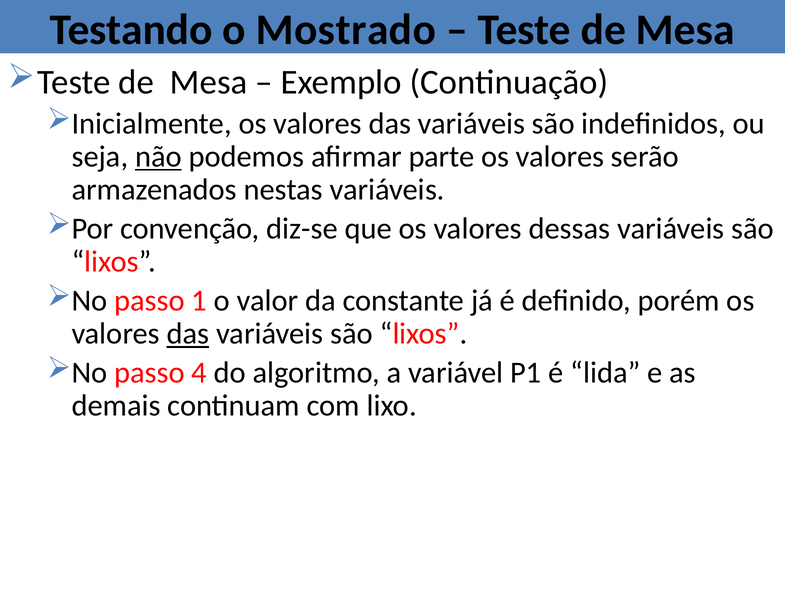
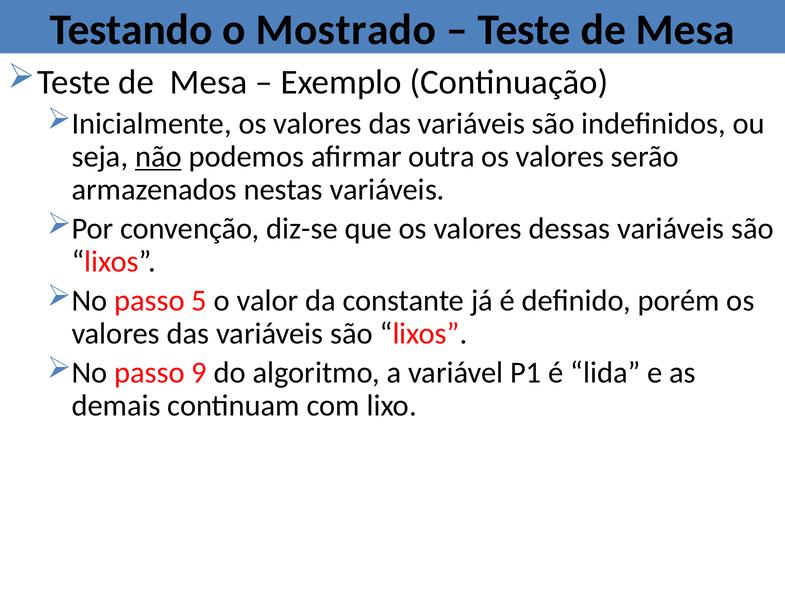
parte: parte -> outra
1: 1 -> 5
das at (188, 334) underline: present -> none
4: 4 -> 9
